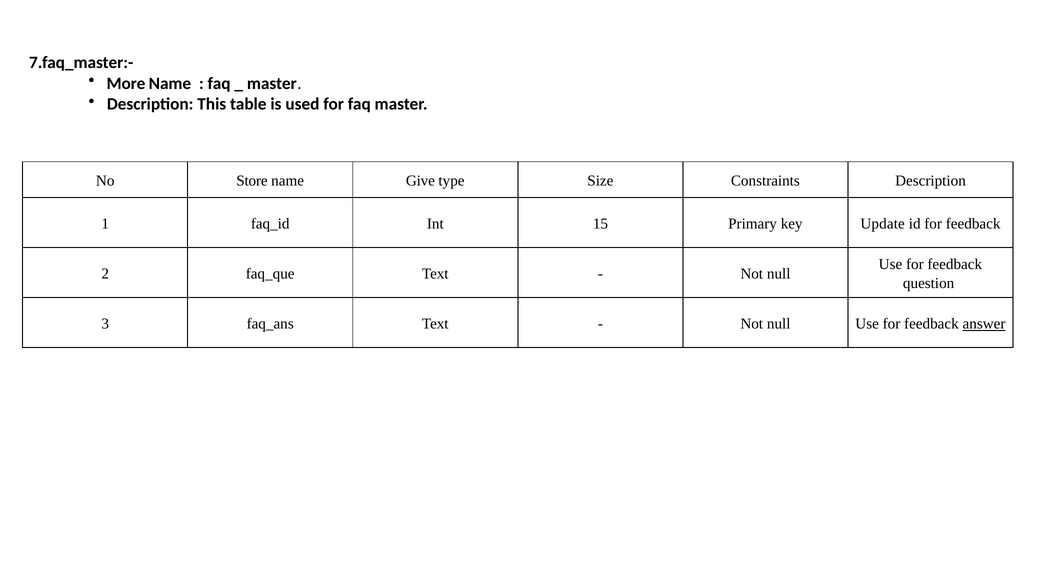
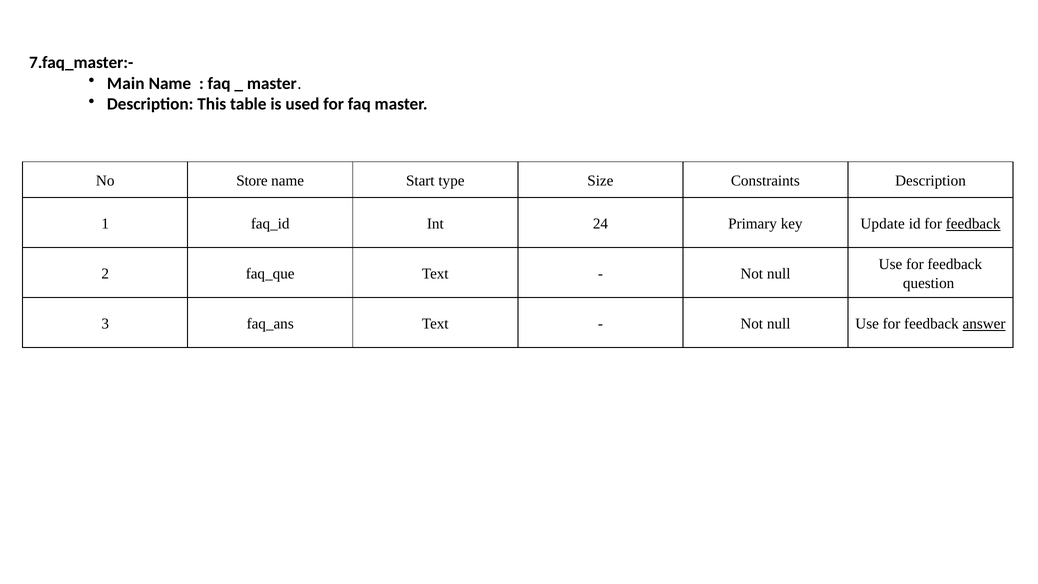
More: More -> Main
Give: Give -> Start
15: 15 -> 24
feedback at (973, 224) underline: none -> present
